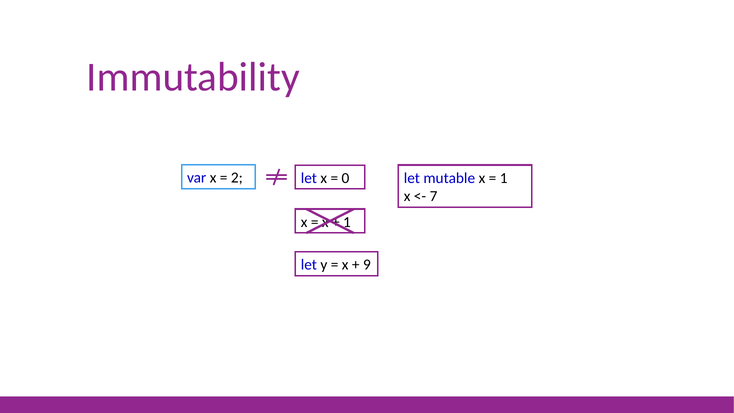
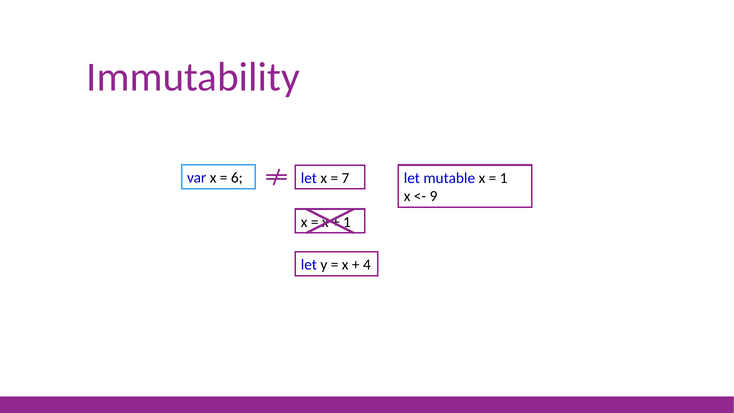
2: 2 -> 6
0: 0 -> 7
7: 7 -> 9
9: 9 -> 4
